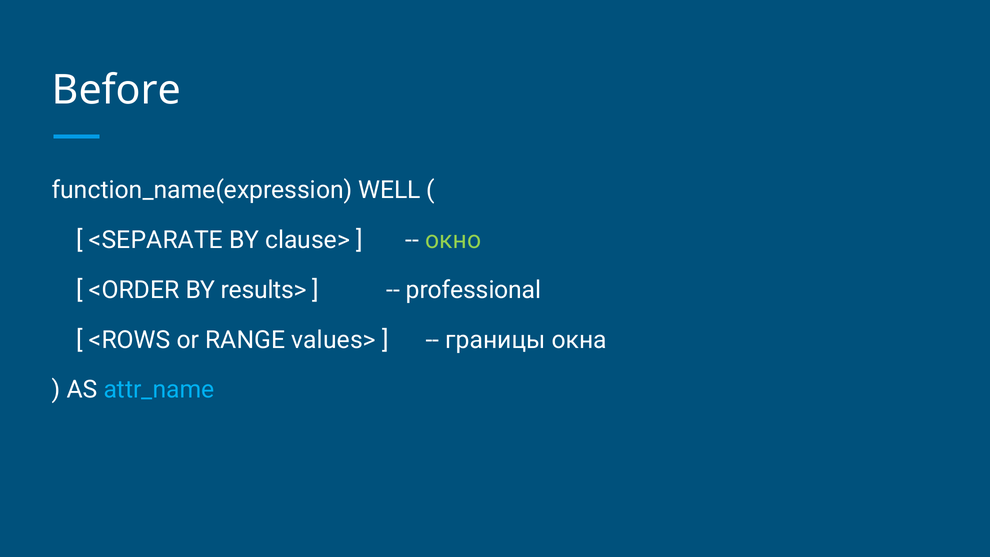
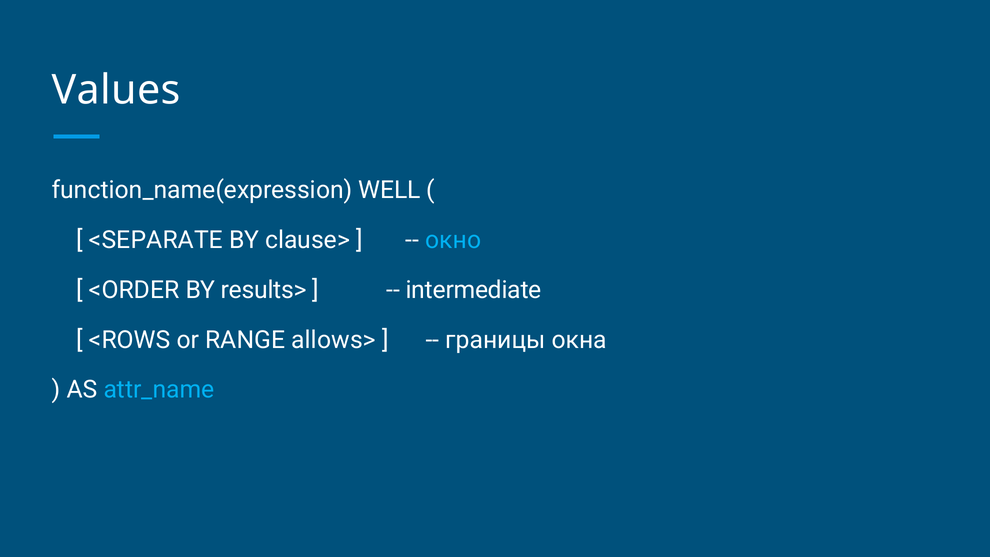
Before: Before -> Values
окно colour: light green -> light blue
professional: professional -> intermediate
values>: values> -> allows>
